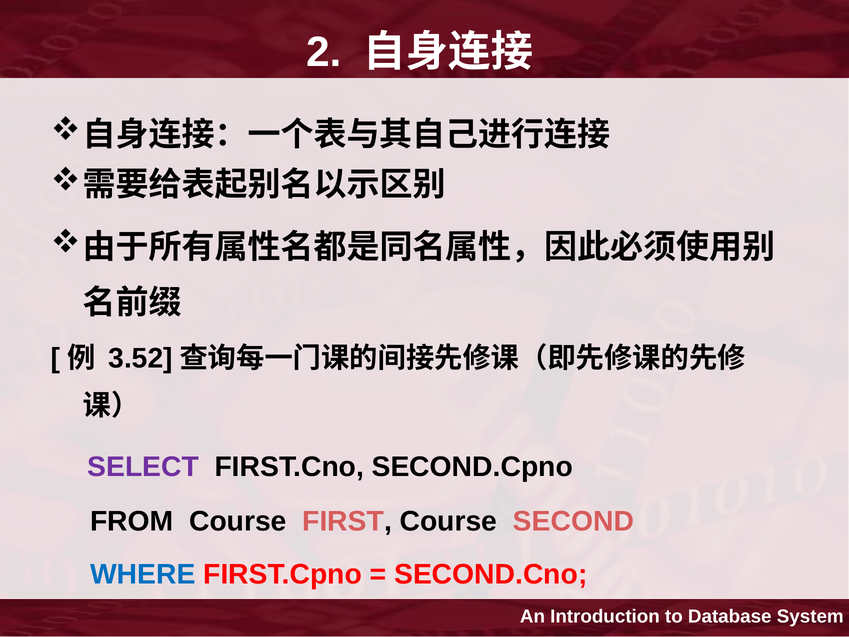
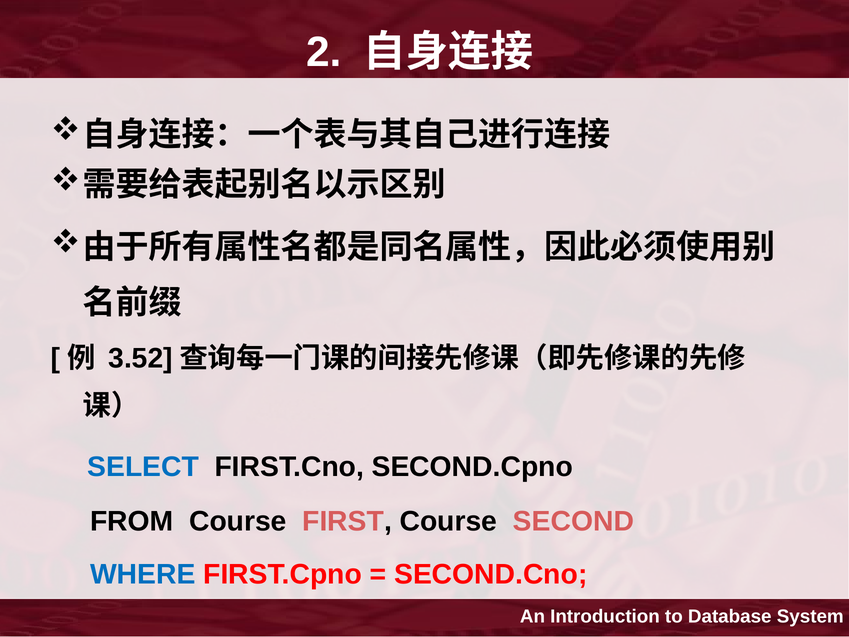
SELECT colour: purple -> blue
